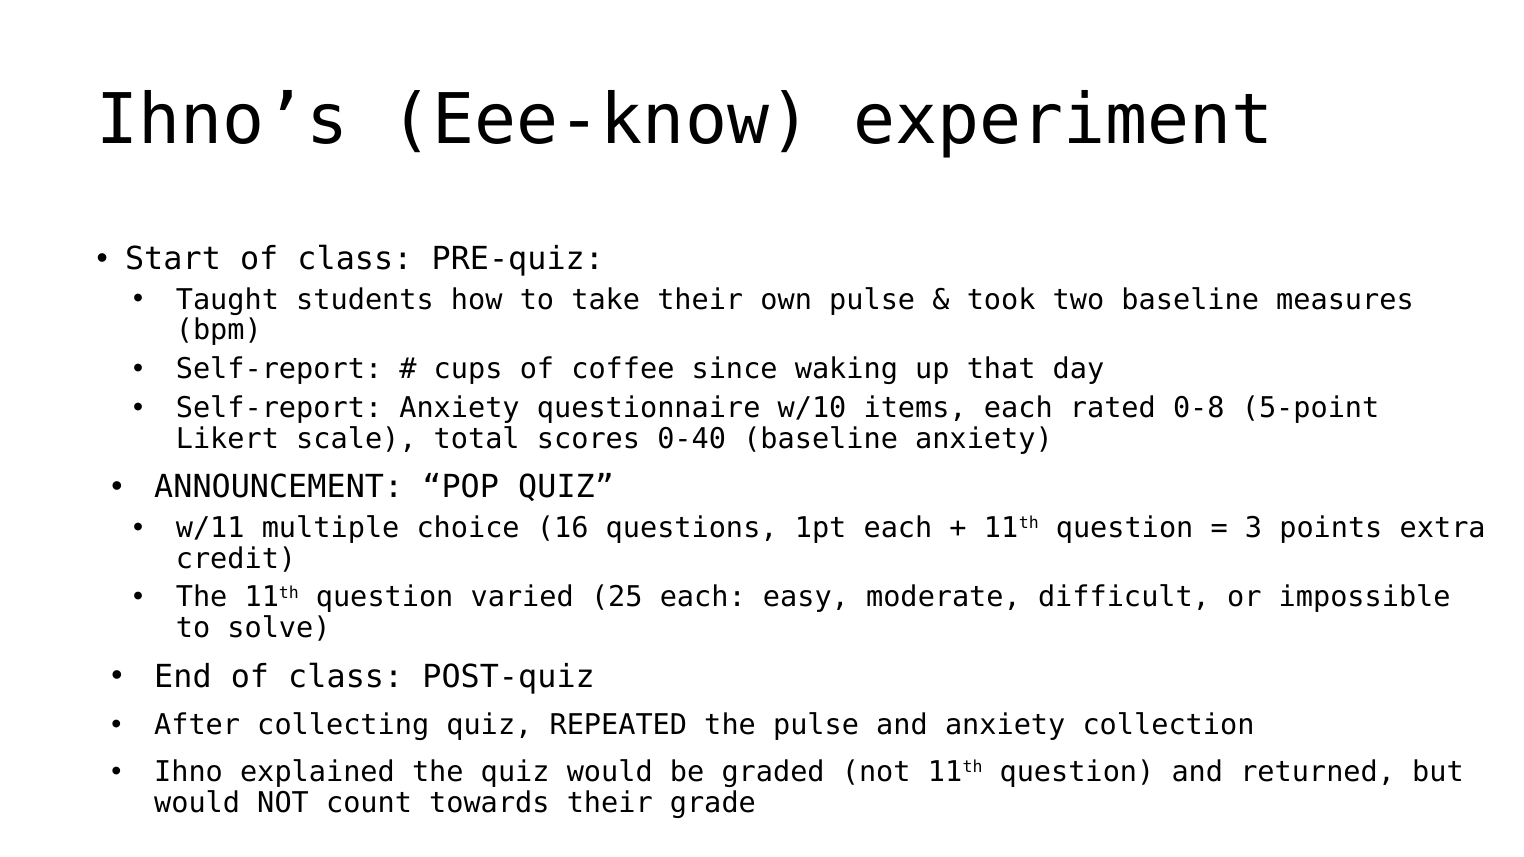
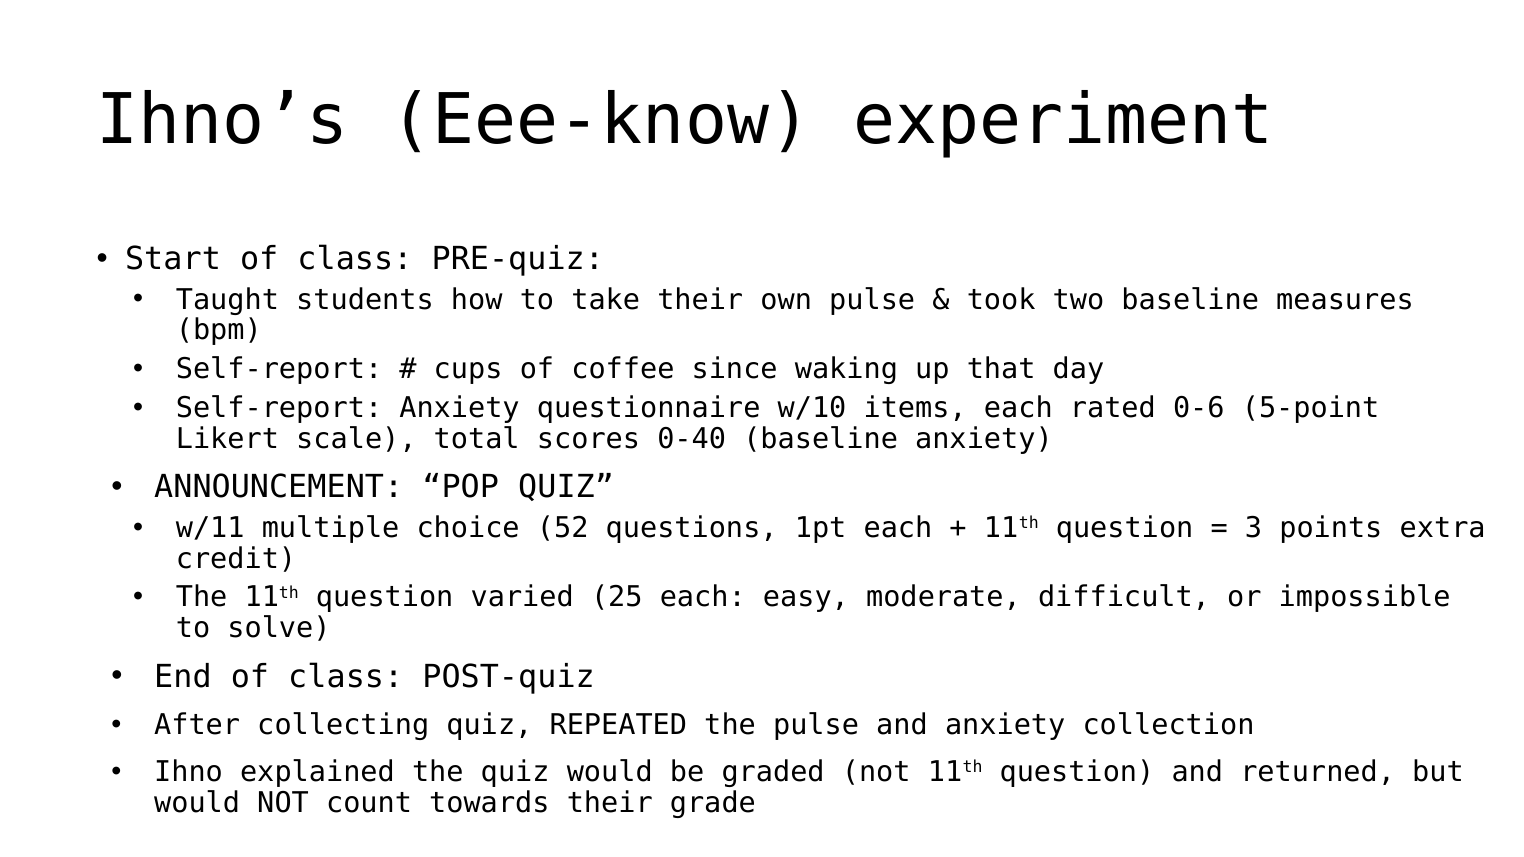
0-8: 0-8 -> 0-6
16: 16 -> 52
